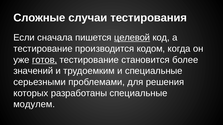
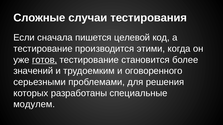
целевой underline: present -> none
кодом: кодом -> этими
и специальные: специальные -> оговоренного
